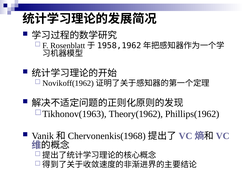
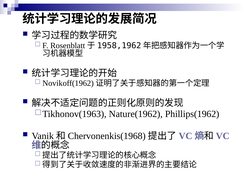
Theory(1962: Theory(1962 -> Nature(1962
